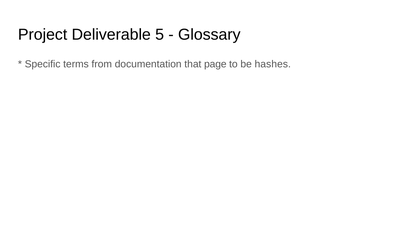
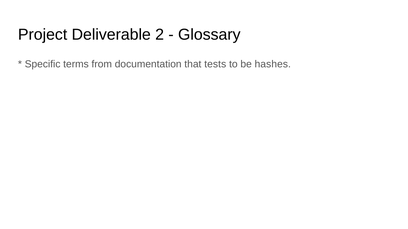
5: 5 -> 2
page: page -> tests
